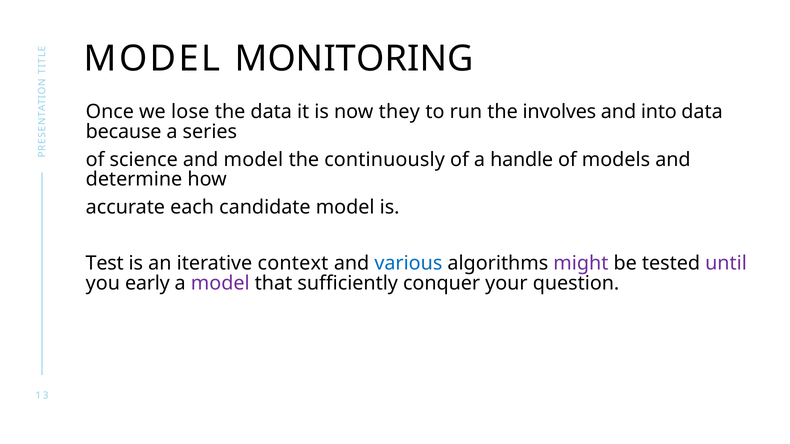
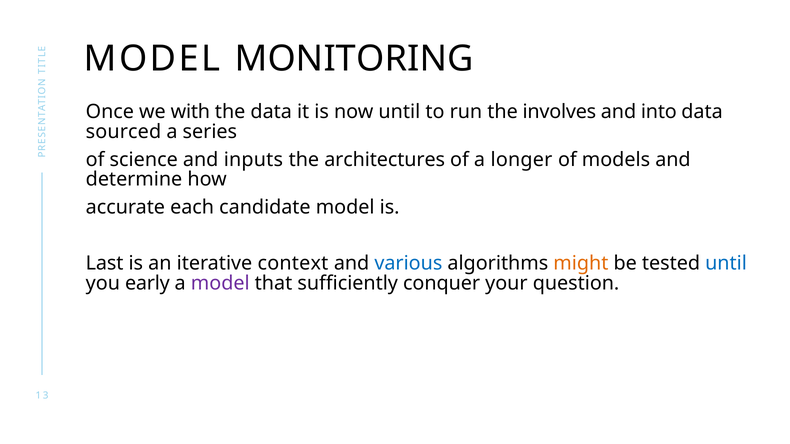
lose: lose -> with
now they: they -> until
because: because -> sourced
and model: model -> inputs
continuously: continuously -> architectures
handle: handle -> longer
Test: Test -> Last
might colour: purple -> orange
until at (726, 263) colour: purple -> blue
